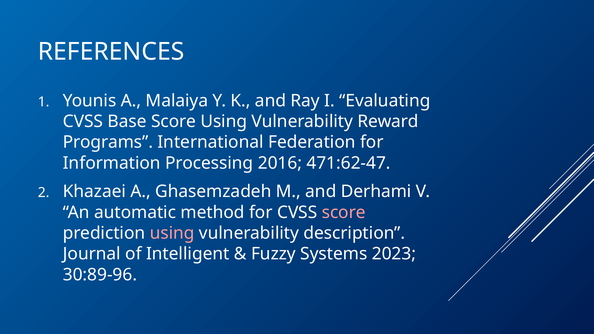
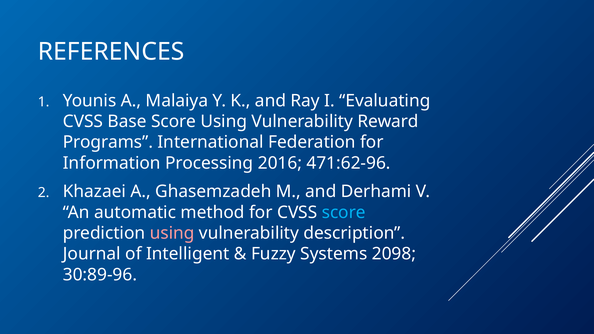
471:62-47: 471:62-47 -> 471:62-96
score at (344, 212) colour: pink -> light blue
2023: 2023 -> 2098
